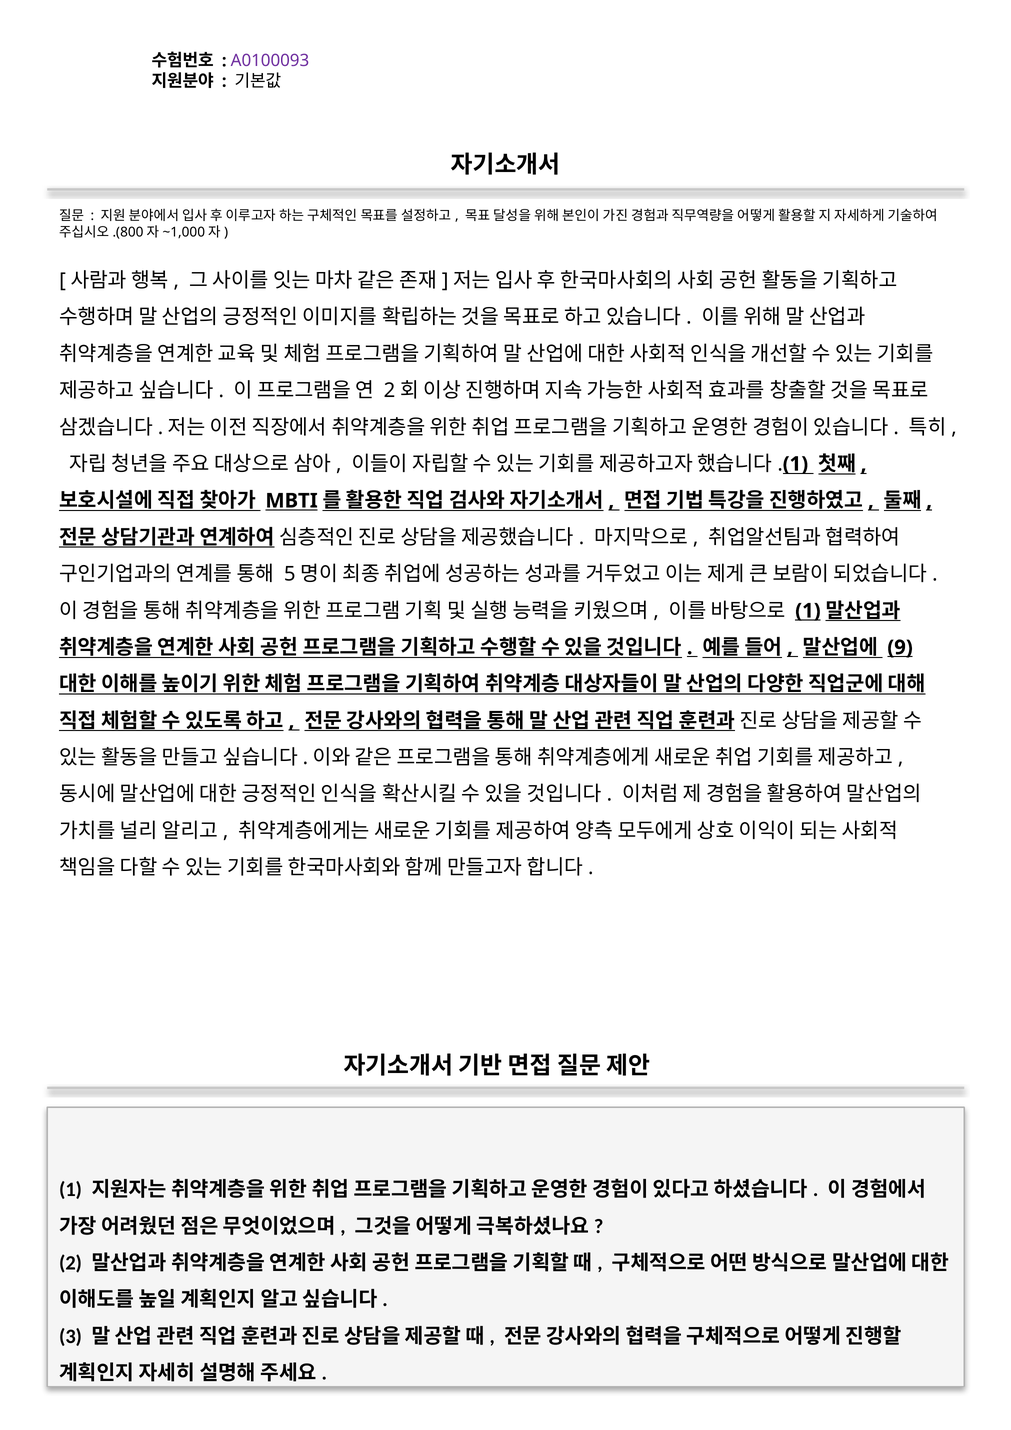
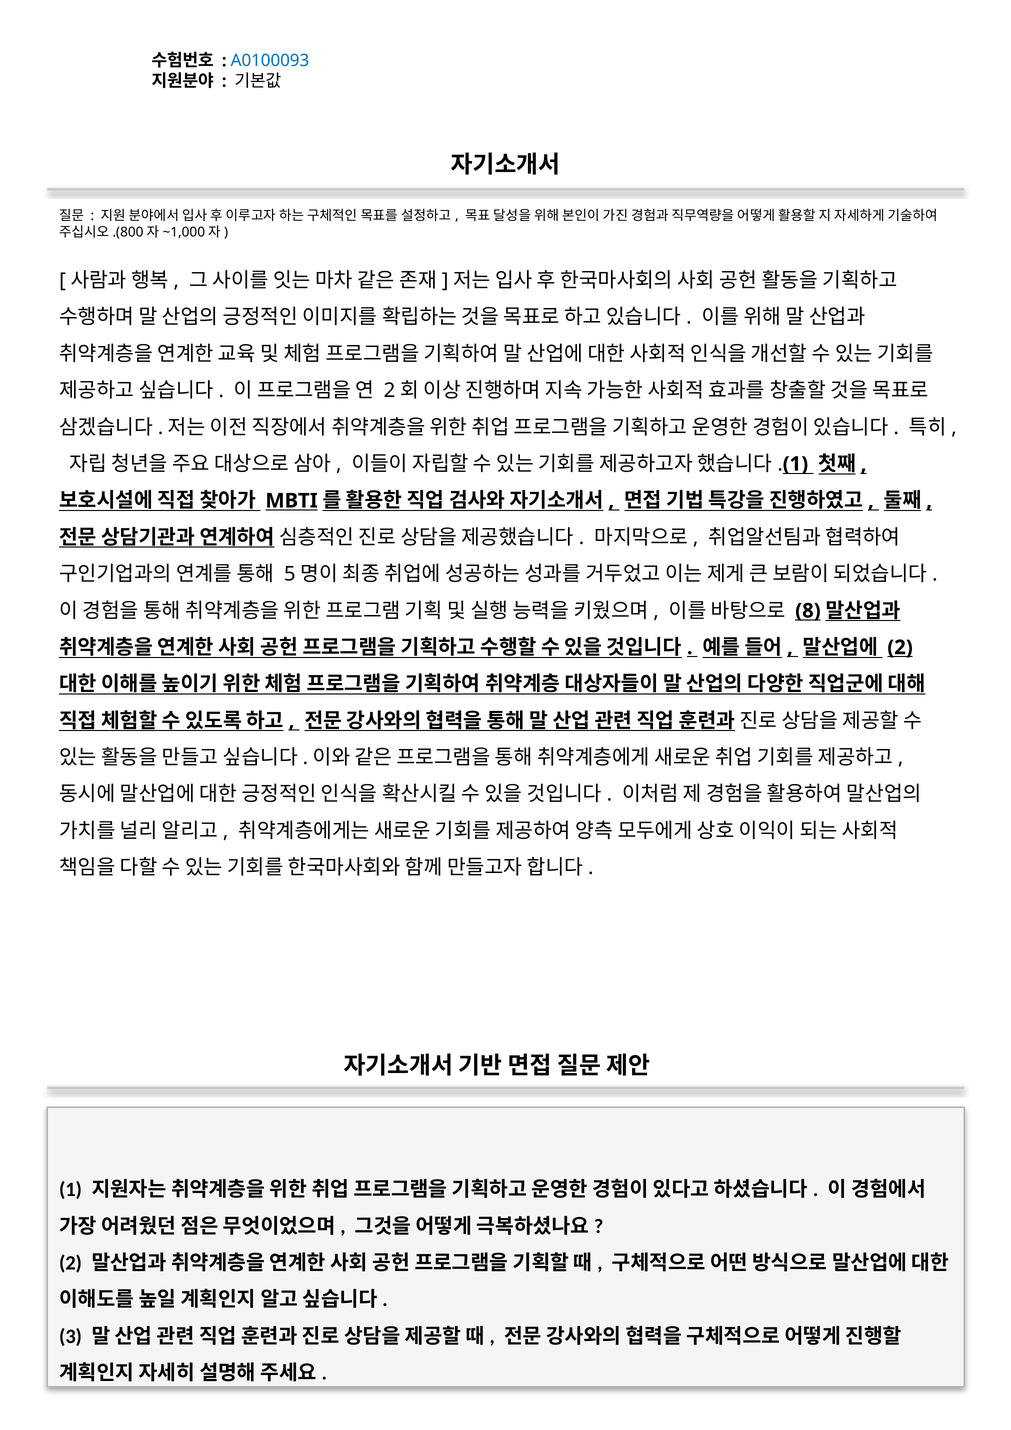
A0100093 colour: purple -> blue
1 at (808, 611): 1 -> 8
9 at (900, 647): 9 -> 2
